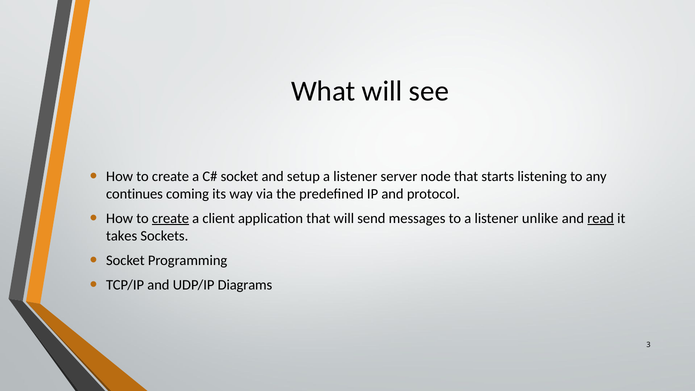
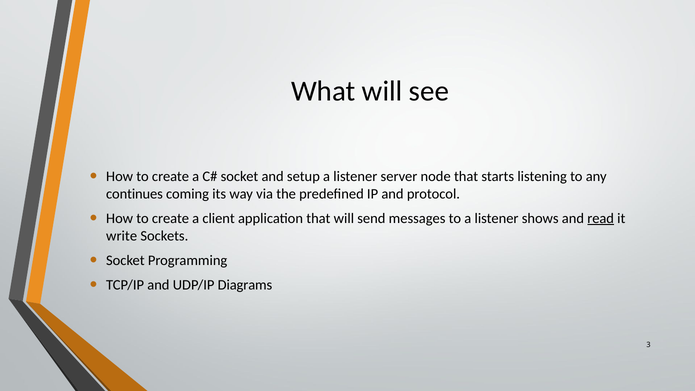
create at (171, 218) underline: present -> none
unlike: unlike -> shows
takes: takes -> write
